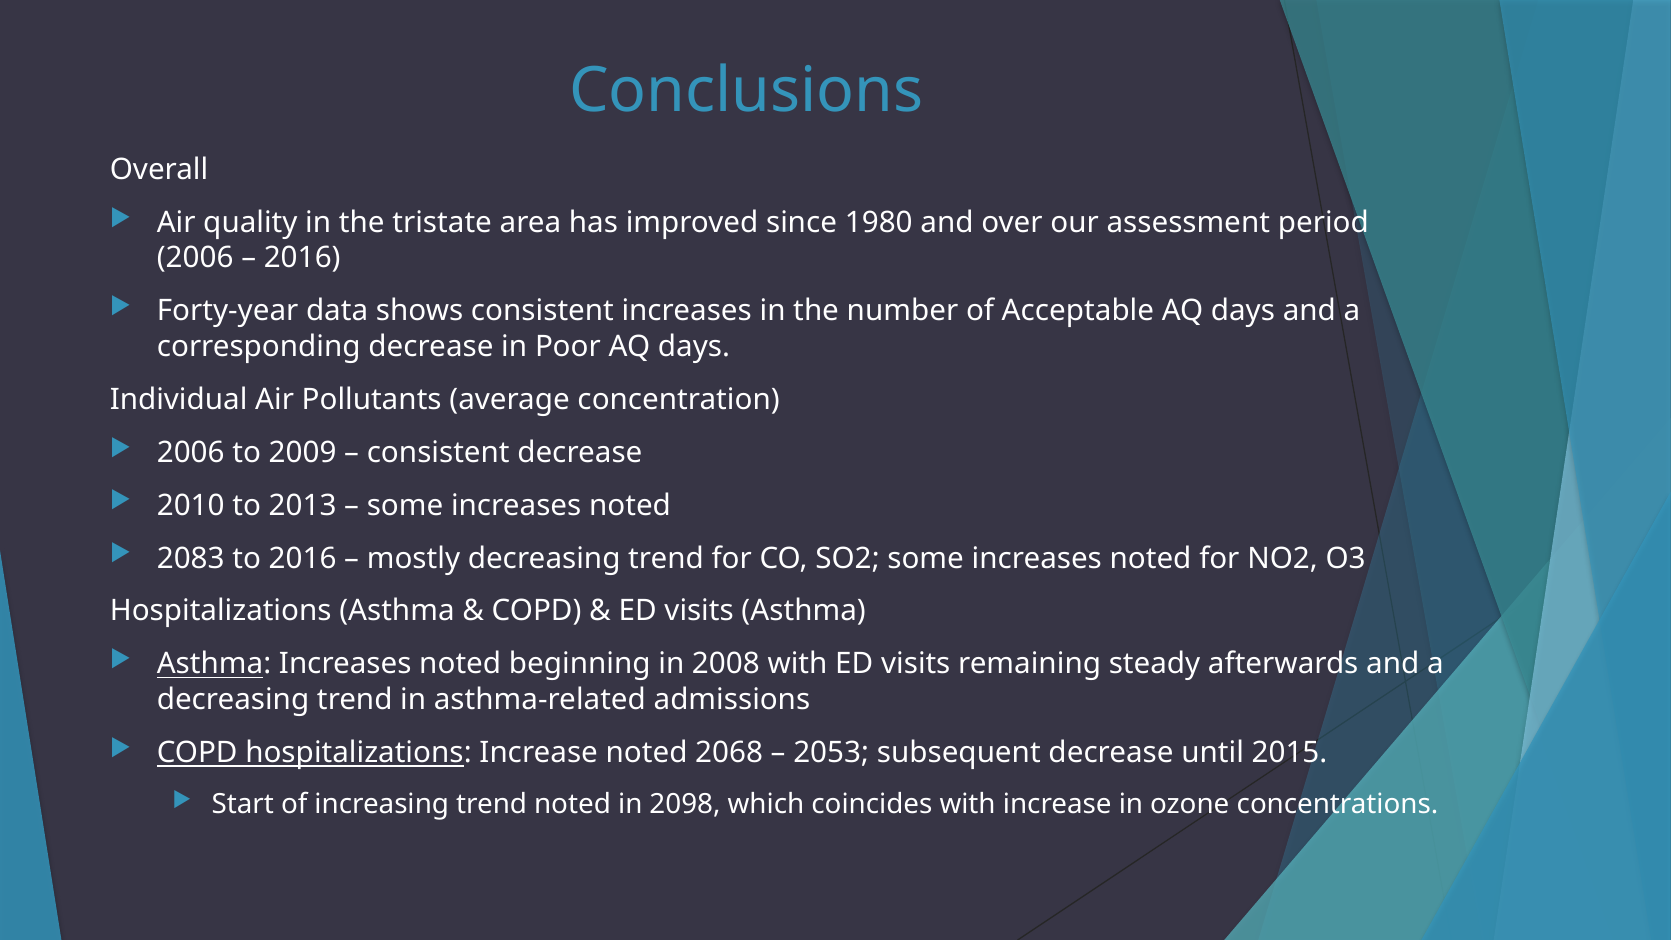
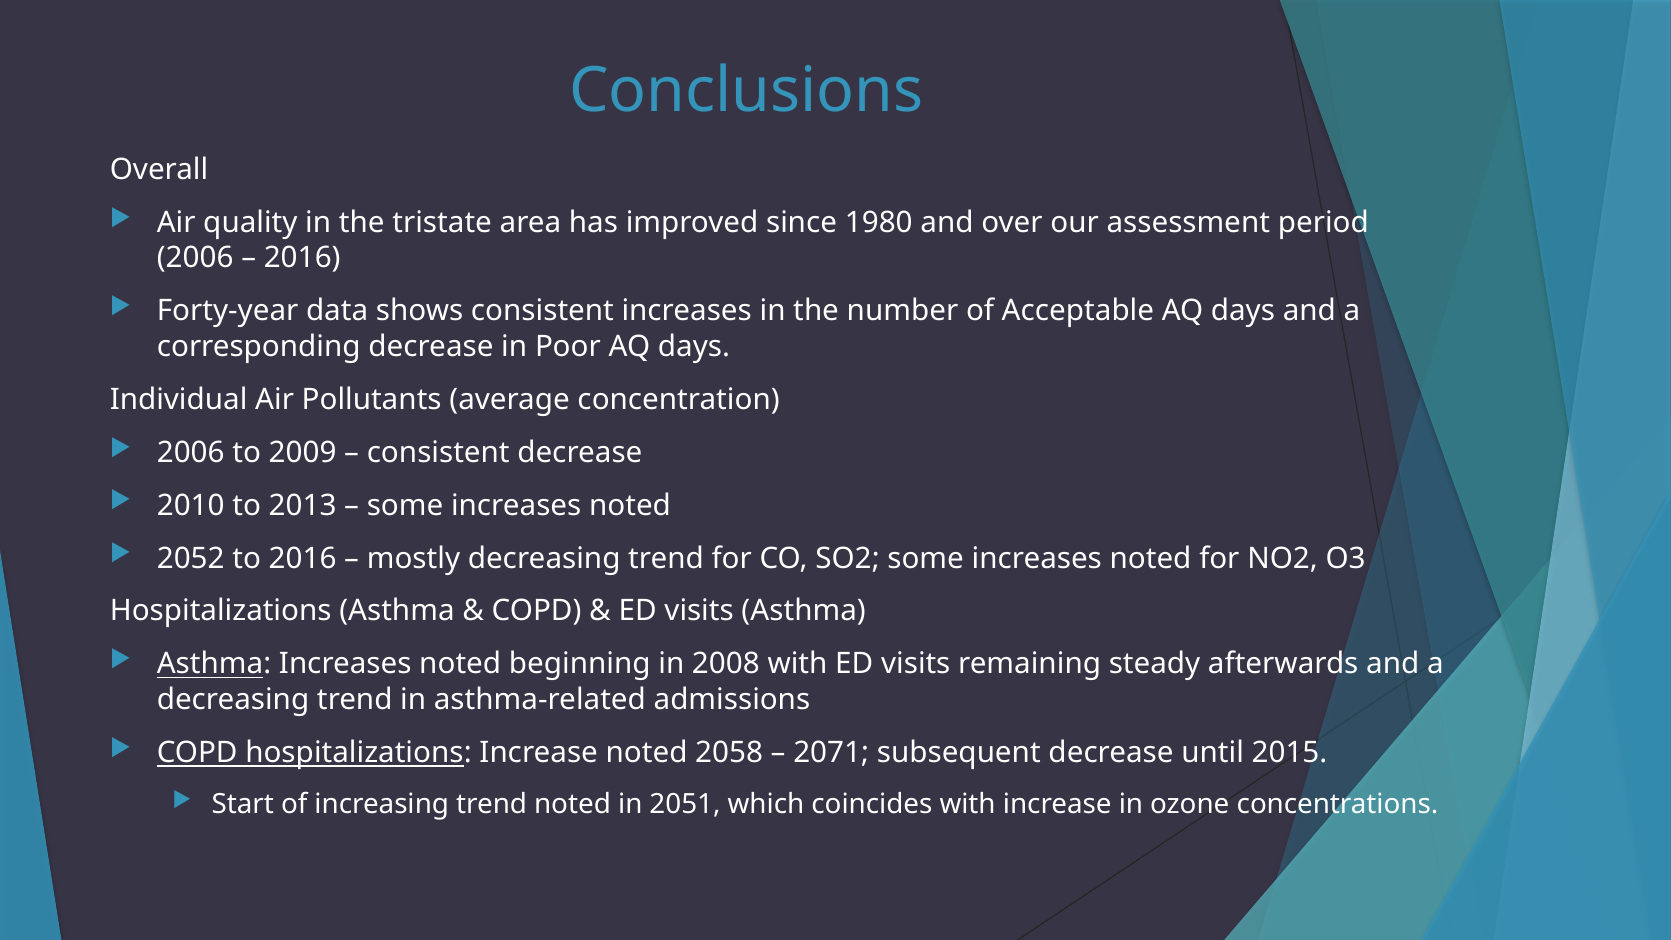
2083: 2083 -> 2052
2068: 2068 -> 2058
2053: 2053 -> 2071
2098: 2098 -> 2051
